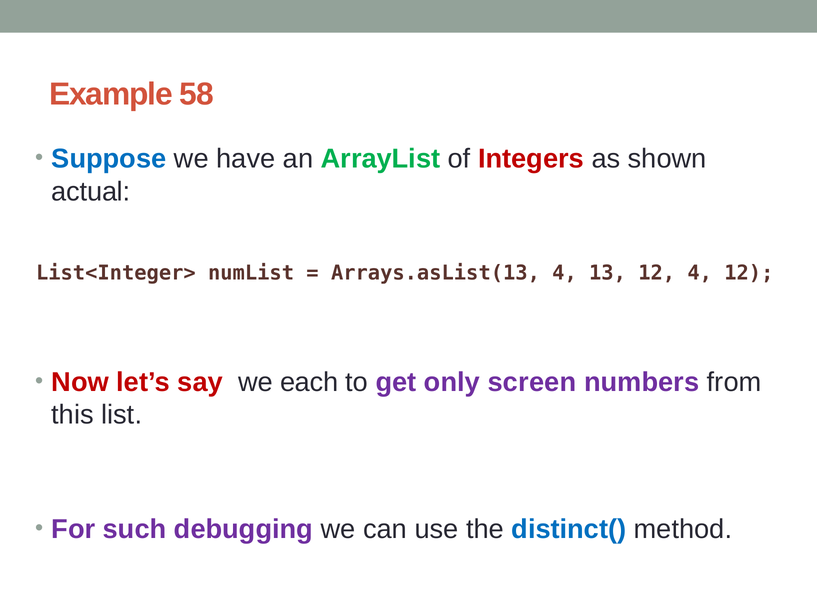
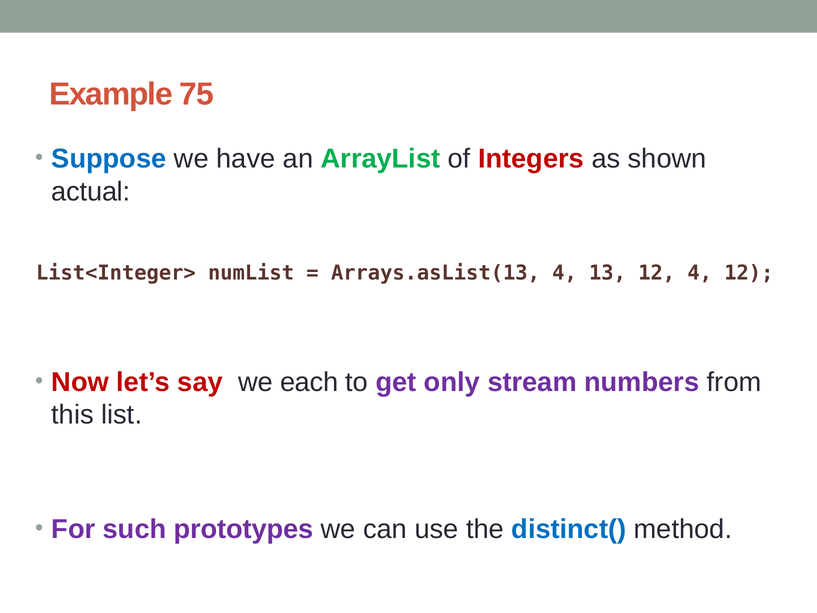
58: 58 -> 75
screen: screen -> stream
debugging: debugging -> prototypes
